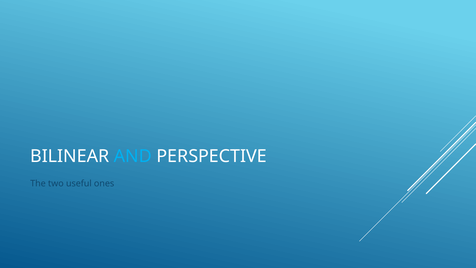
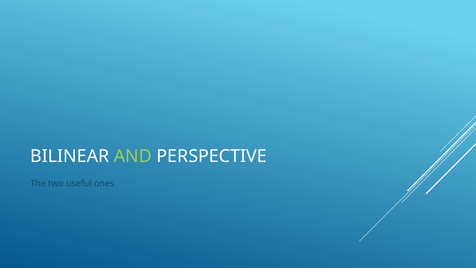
AND colour: light blue -> light green
